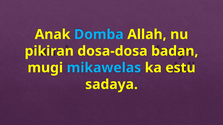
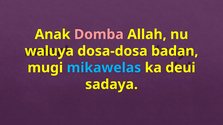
Domba colour: light blue -> pink
pikiran: pikiran -> waluya
estu: estu -> deui
